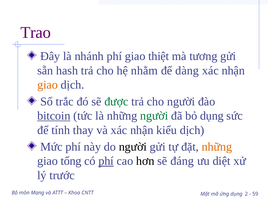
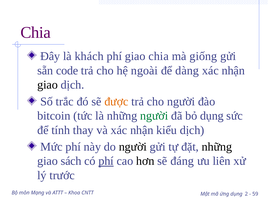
Trao at (36, 32): Trao -> Chia
nhánh: nhánh -> khách
giao thiệt: thiệt -> chia
tương: tương -> giống
hash: hash -> code
nhằm: nhằm -> ngoài
giao at (48, 85) colour: orange -> black
được colour: green -> orange
bitcoin underline: present -> none
những at (217, 147) colour: orange -> black
tổng: tổng -> sách
diệt: diệt -> liên
